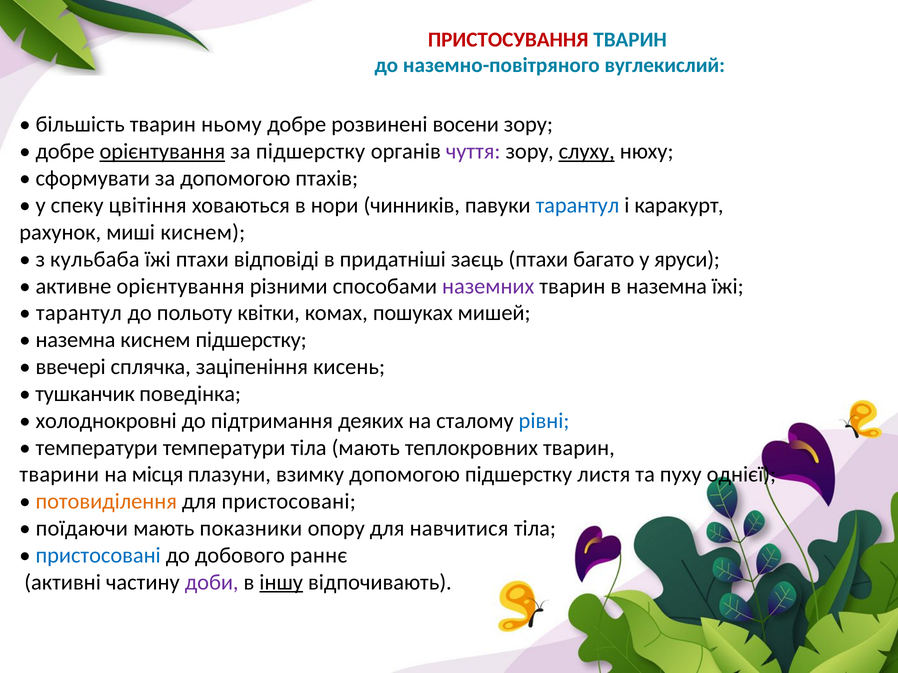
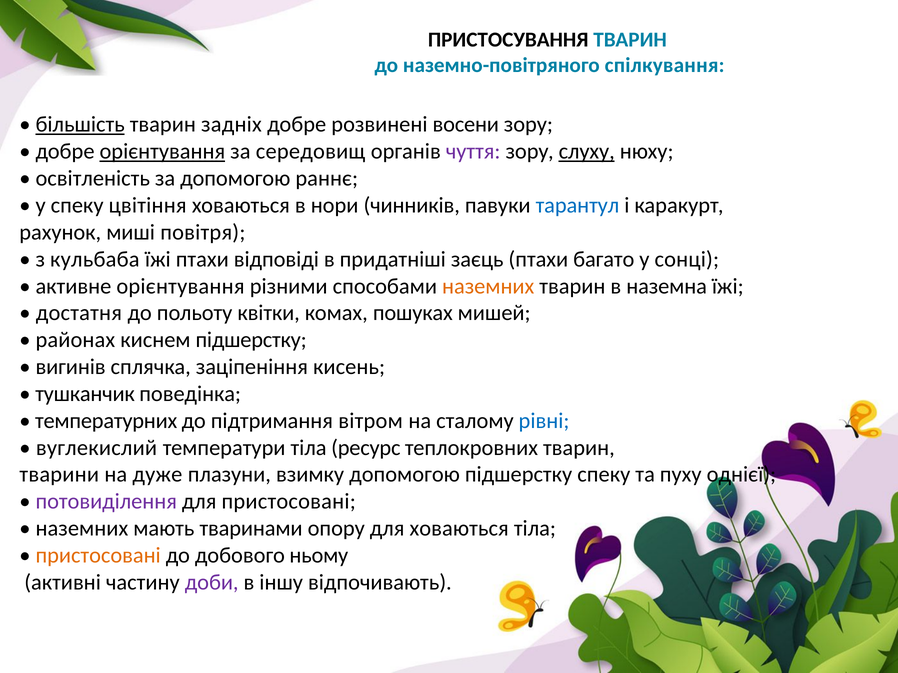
ПРИСТОСУВАННЯ colour: red -> black
вуглекислий: вуглекислий -> спілкування
більшість underline: none -> present
ньому: ньому -> задніх
за підшерстку: підшерстку -> середовищ
сформувати: сформувати -> освітленість
птахів: птахів -> раннє
миші киснем: киснем -> повітря
яруси: яруси -> сонці
наземних at (488, 286) colour: purple -> orange
тарантул at (79, 313): тарантул -> достатня
наземна at (76, 340): наземна -> районах
ввечері: ввечері -> вигинів
холоднокровні: холоднокровні -> температурних
деяких: деяких -> вітром
температури at (97, 448): температури -> вуглекислий
тіла мають: мають -> ресурс
місця: місця -> дуже
підшерстку листя: листя -> спеку
потовиділення colour: orange -> purple
поїдаючи at (82, 529): поїдаючи -> наземних
показники: показники -> тваринами
для навчитися: навчитися -> ховаються
пристосовані at (98, 556) colour: blue -> orange
раннє: раннє -> ньому
іншу underline: present -> none
